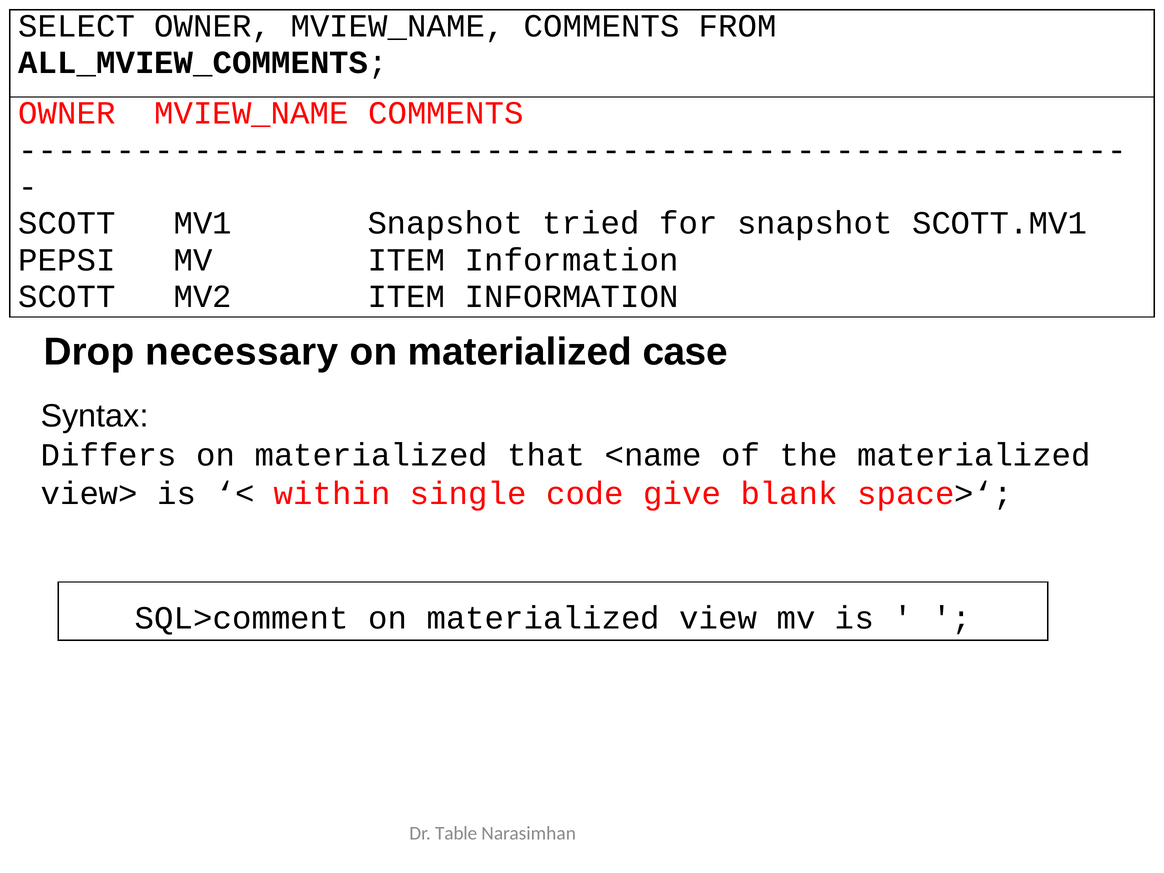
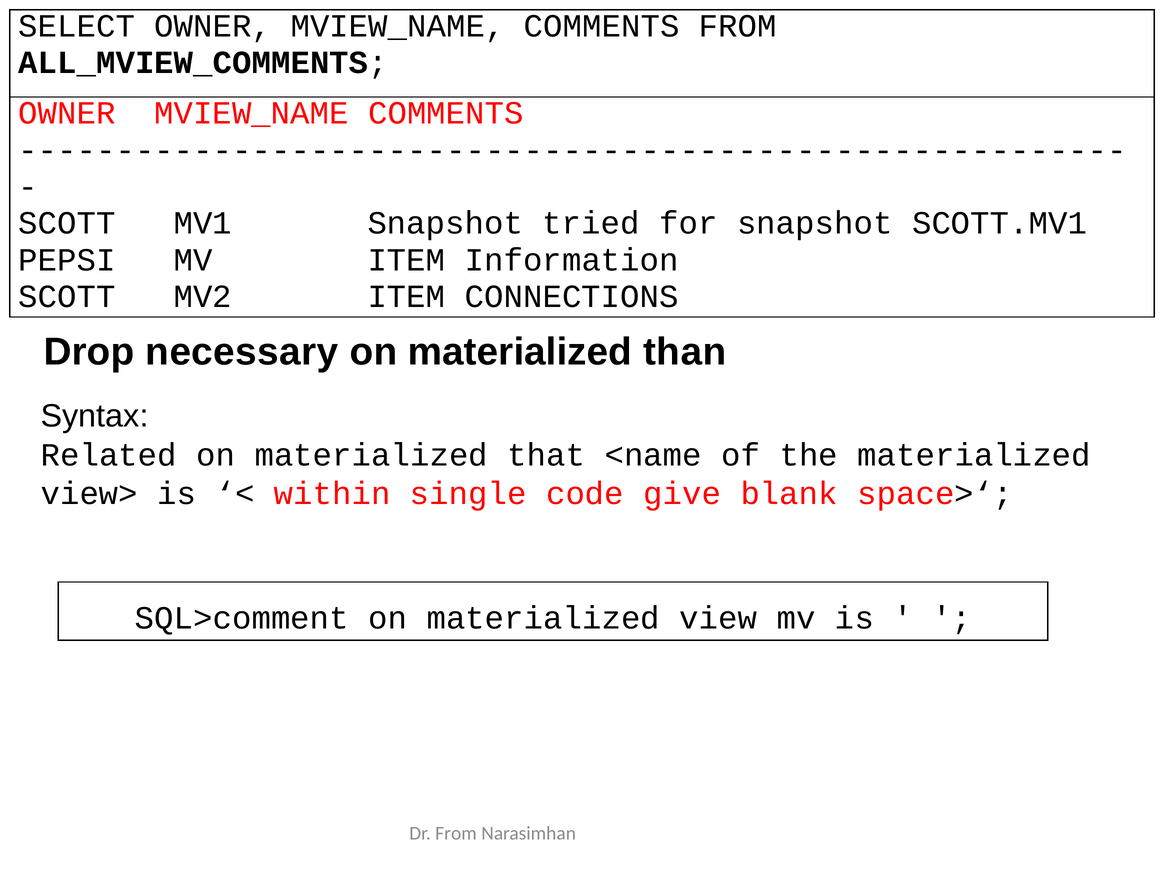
MV2 ITEM INFORMATION: INFORMATION -> CONNECTIONS
case: case -> than
Differs: Differs -> Related
Dr Table: Table -> From
